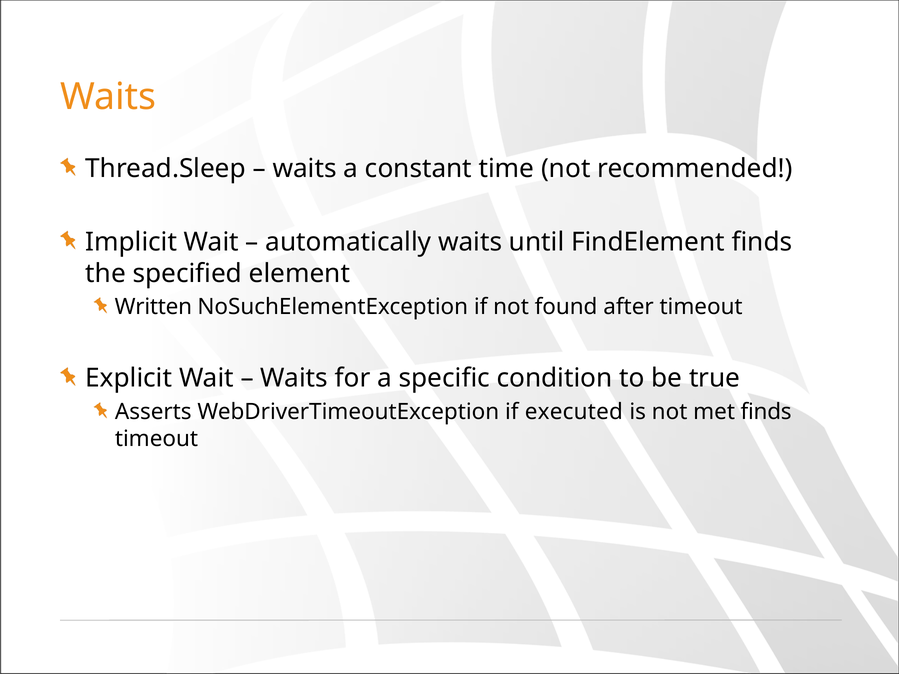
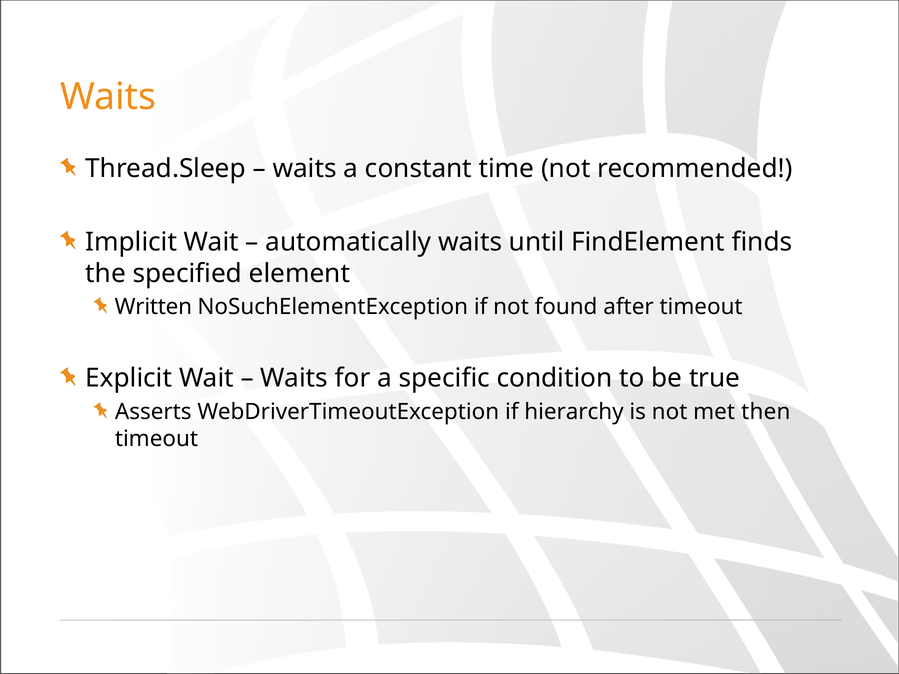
executed: executed -> hierarchy
met finds: finds -> then
